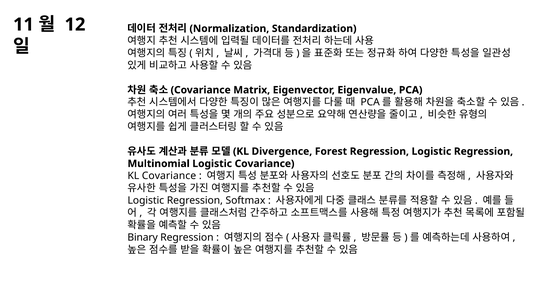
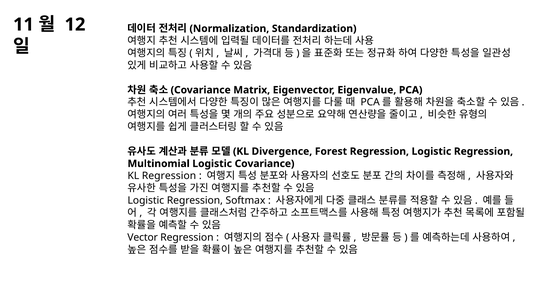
KL Covariance: Covariance -> Regression
Binary: Binary -> Vector
